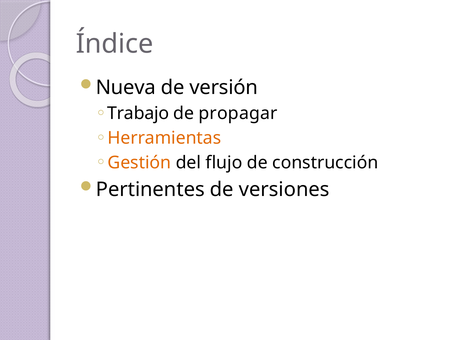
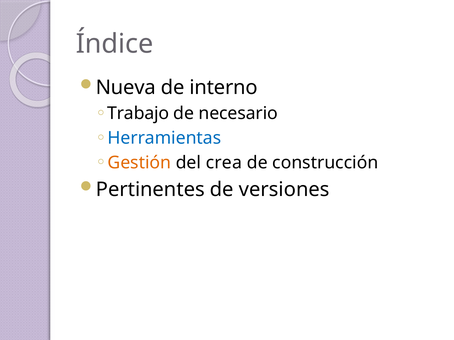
versión: versión -> interno
propagar: propagar -> necesario
Herramientas colour: orange -> blue
flujo: flujo -> crea
